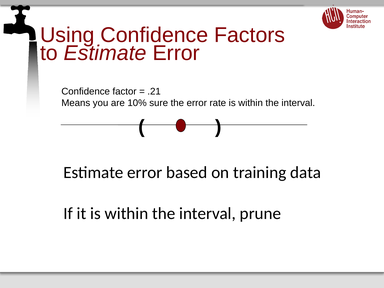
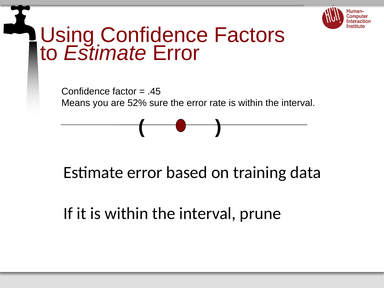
.21: .21 -> .45
10%: 10% -> 52%
